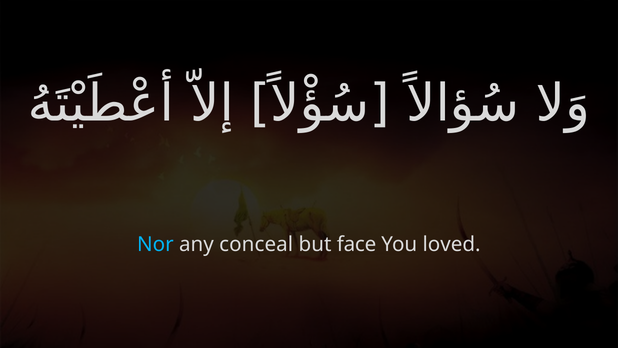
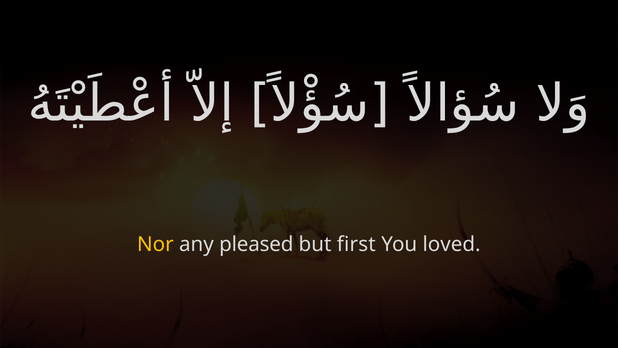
Nor colour: light blue -> yellow
conceal: conceal -> pleased
face: face -> first
